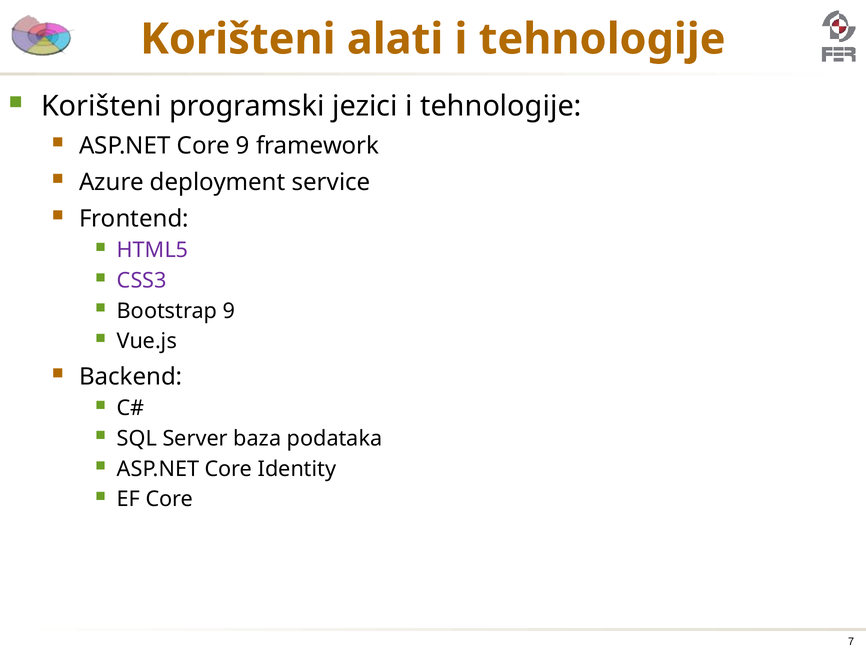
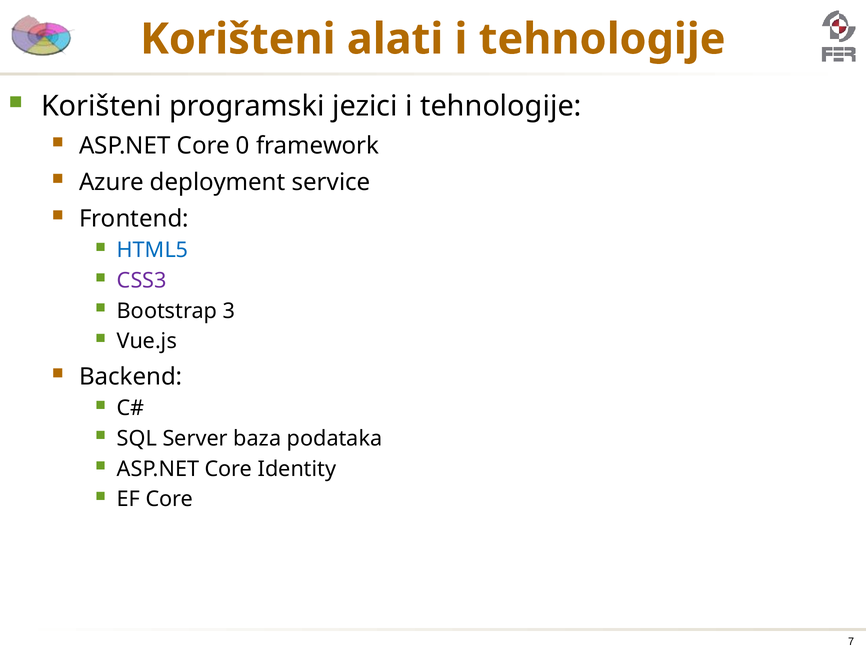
Core 9: 9 -> 0
HTML5 colour: purple -> blue
Bootstrap 9: 9 -> 3
